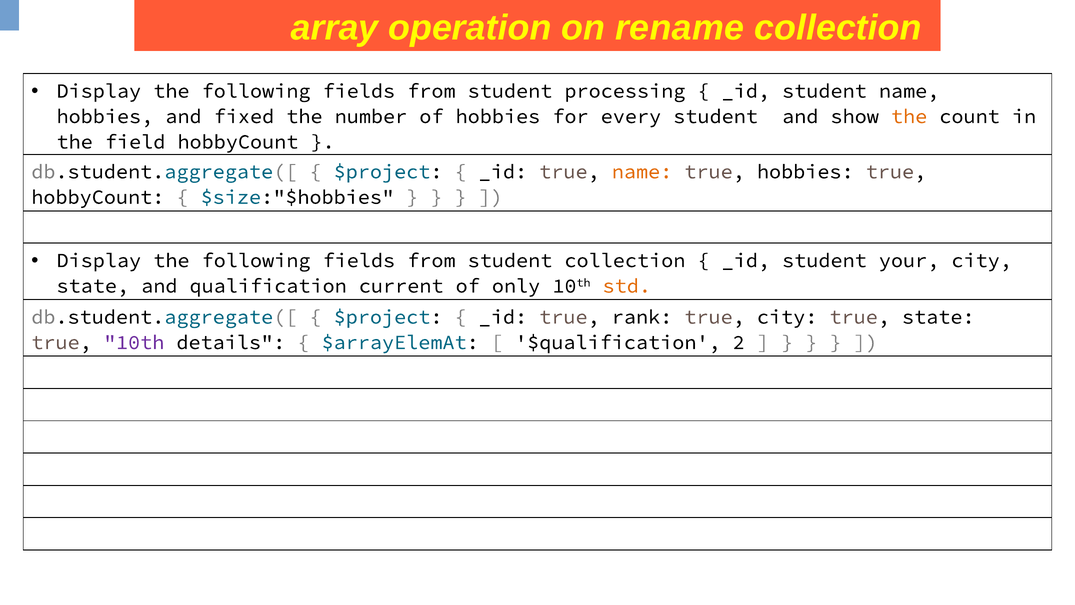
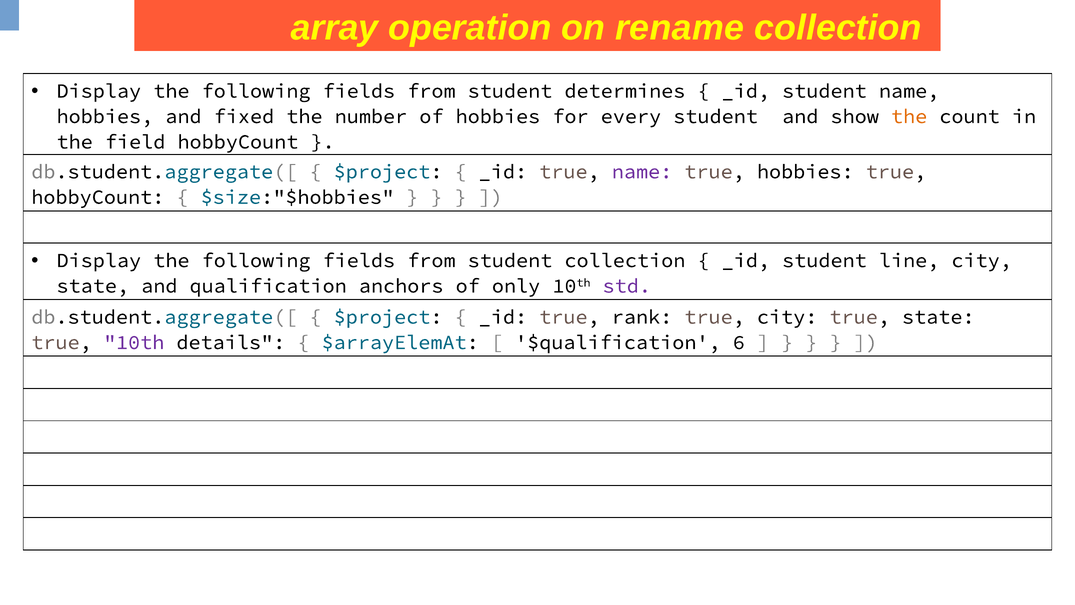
processing: processing -> determines
name at (642, 172) colour: orange -> purple
your: your -> line
current: current -> anchors
std colour: orange -> purple
2: 2 -> 6
